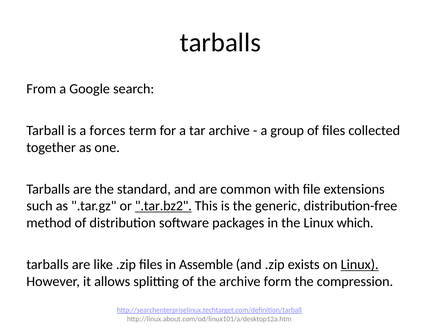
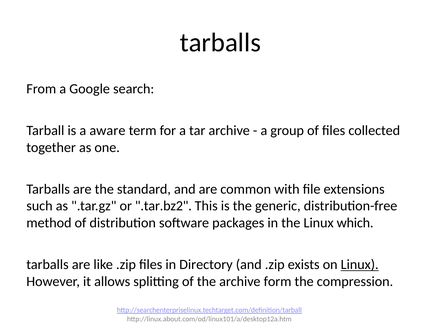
forces: forces -> aware
.tar.bz2 underline: present -> none
Assemble: Assemble -> Directory
